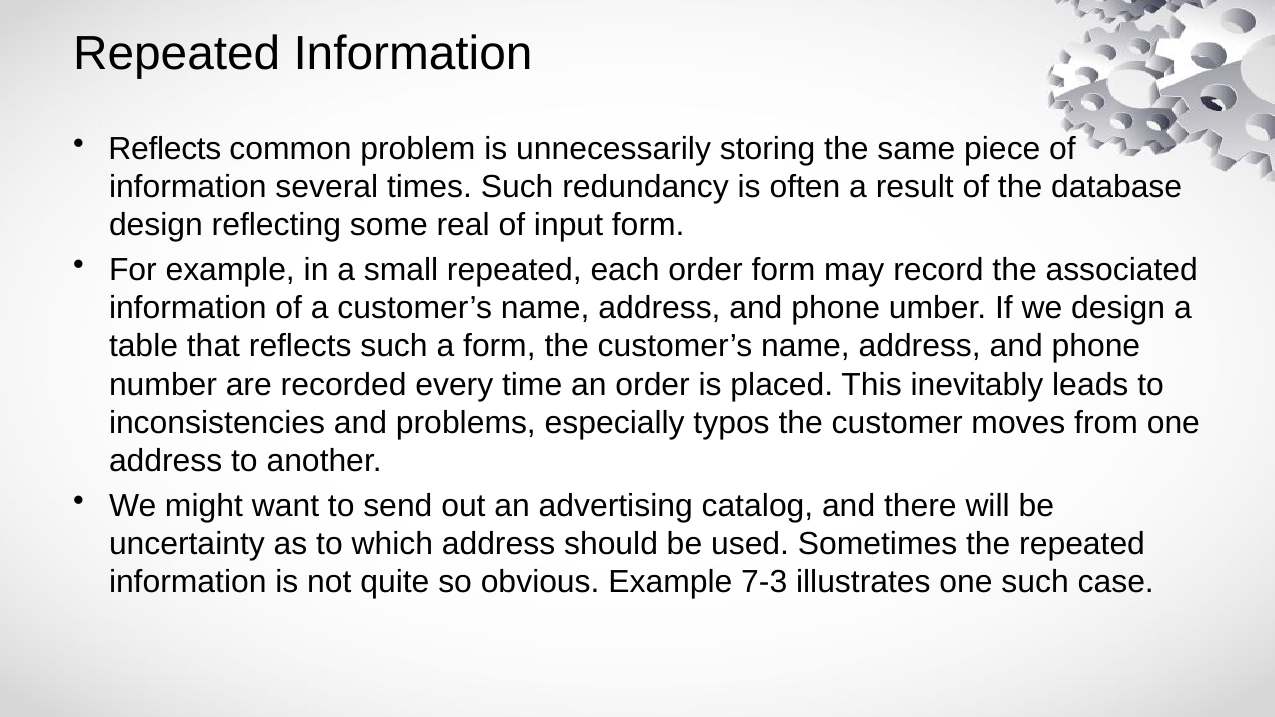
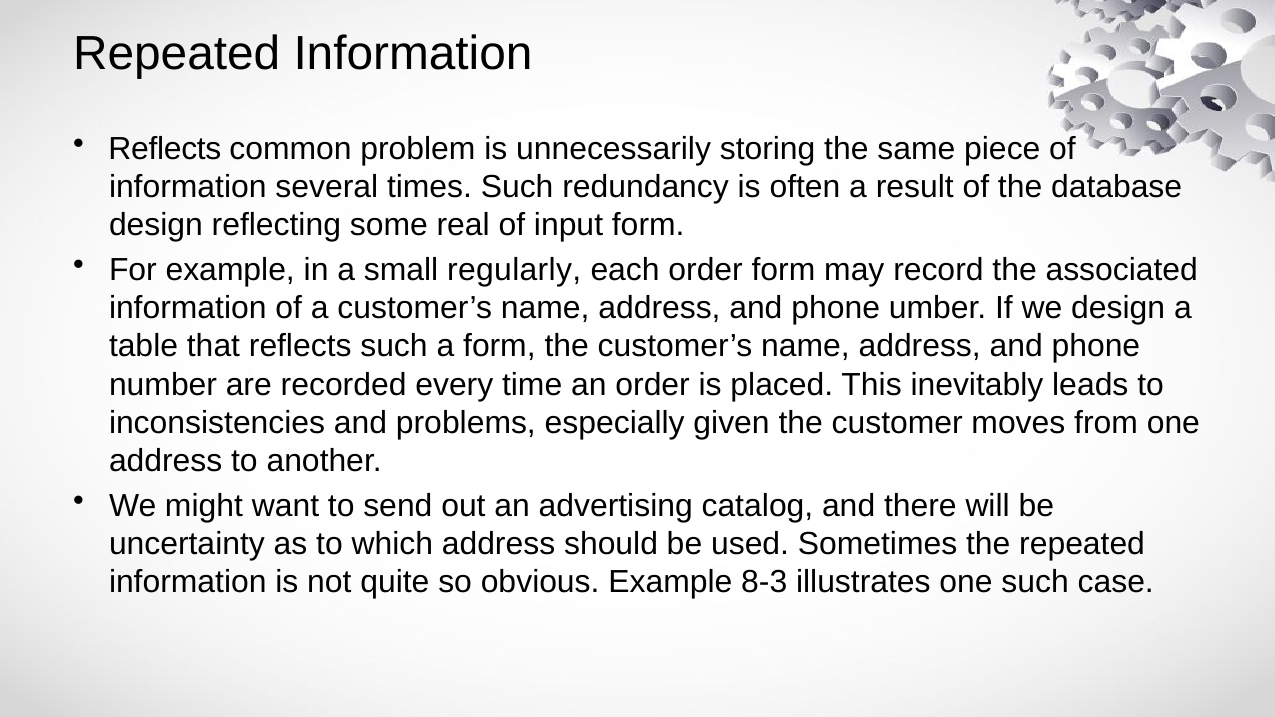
small repeated: repeated -> regularly
typos: typos -> given
7-3: 7-3 -> 8-3
